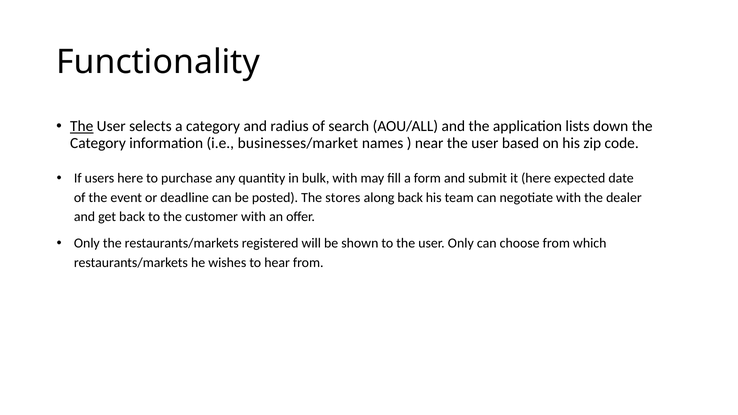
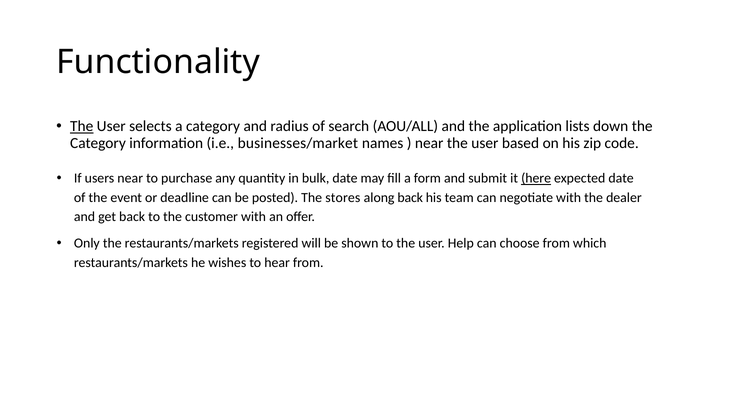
users here: here -> near
bulk with: with -> date
here at (536, 178) underline: none -> present
user Only: Only -> Help
